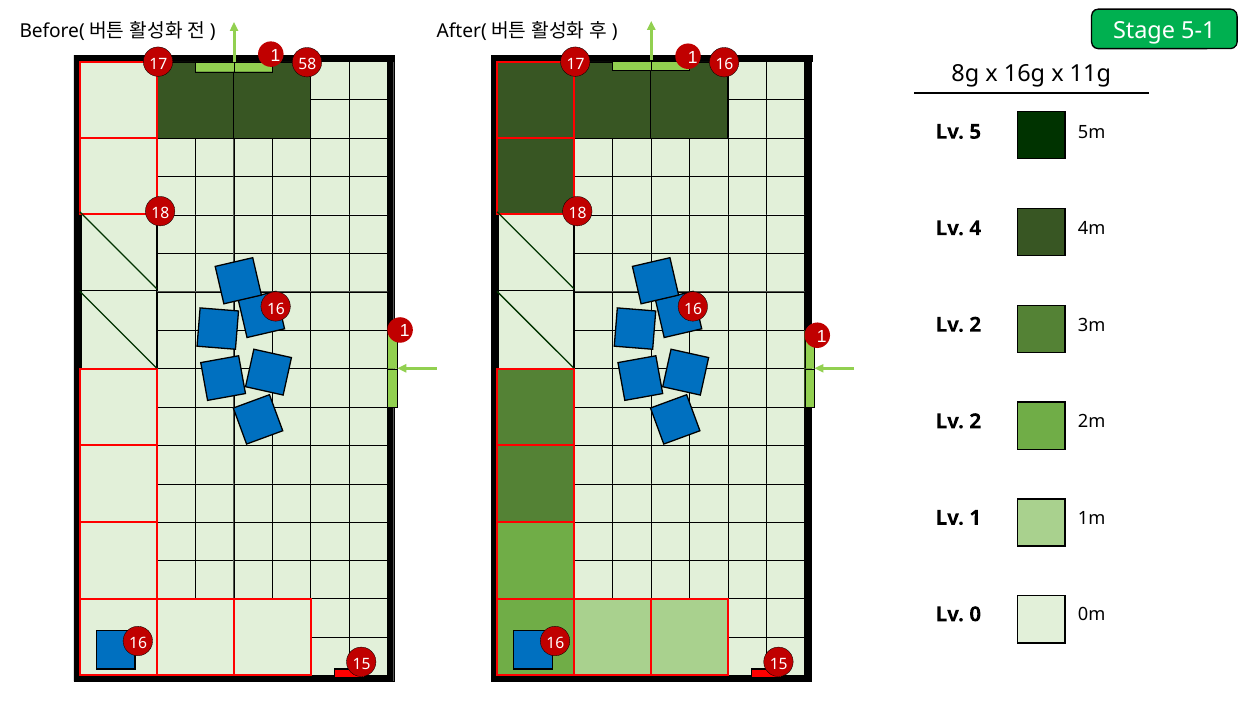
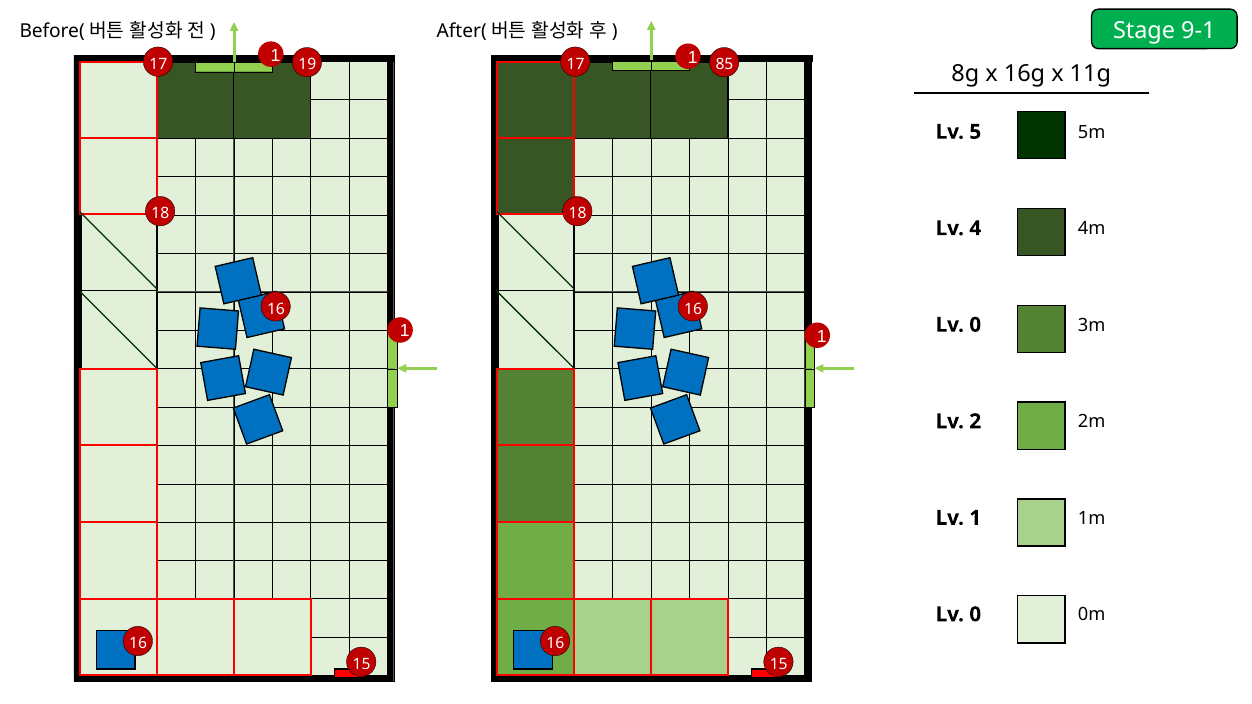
5-1: 5-1 -> 9-1
58: 58 -> 19
17 16: 16 -> 85
2 at (975, 325): 2 -> 0
